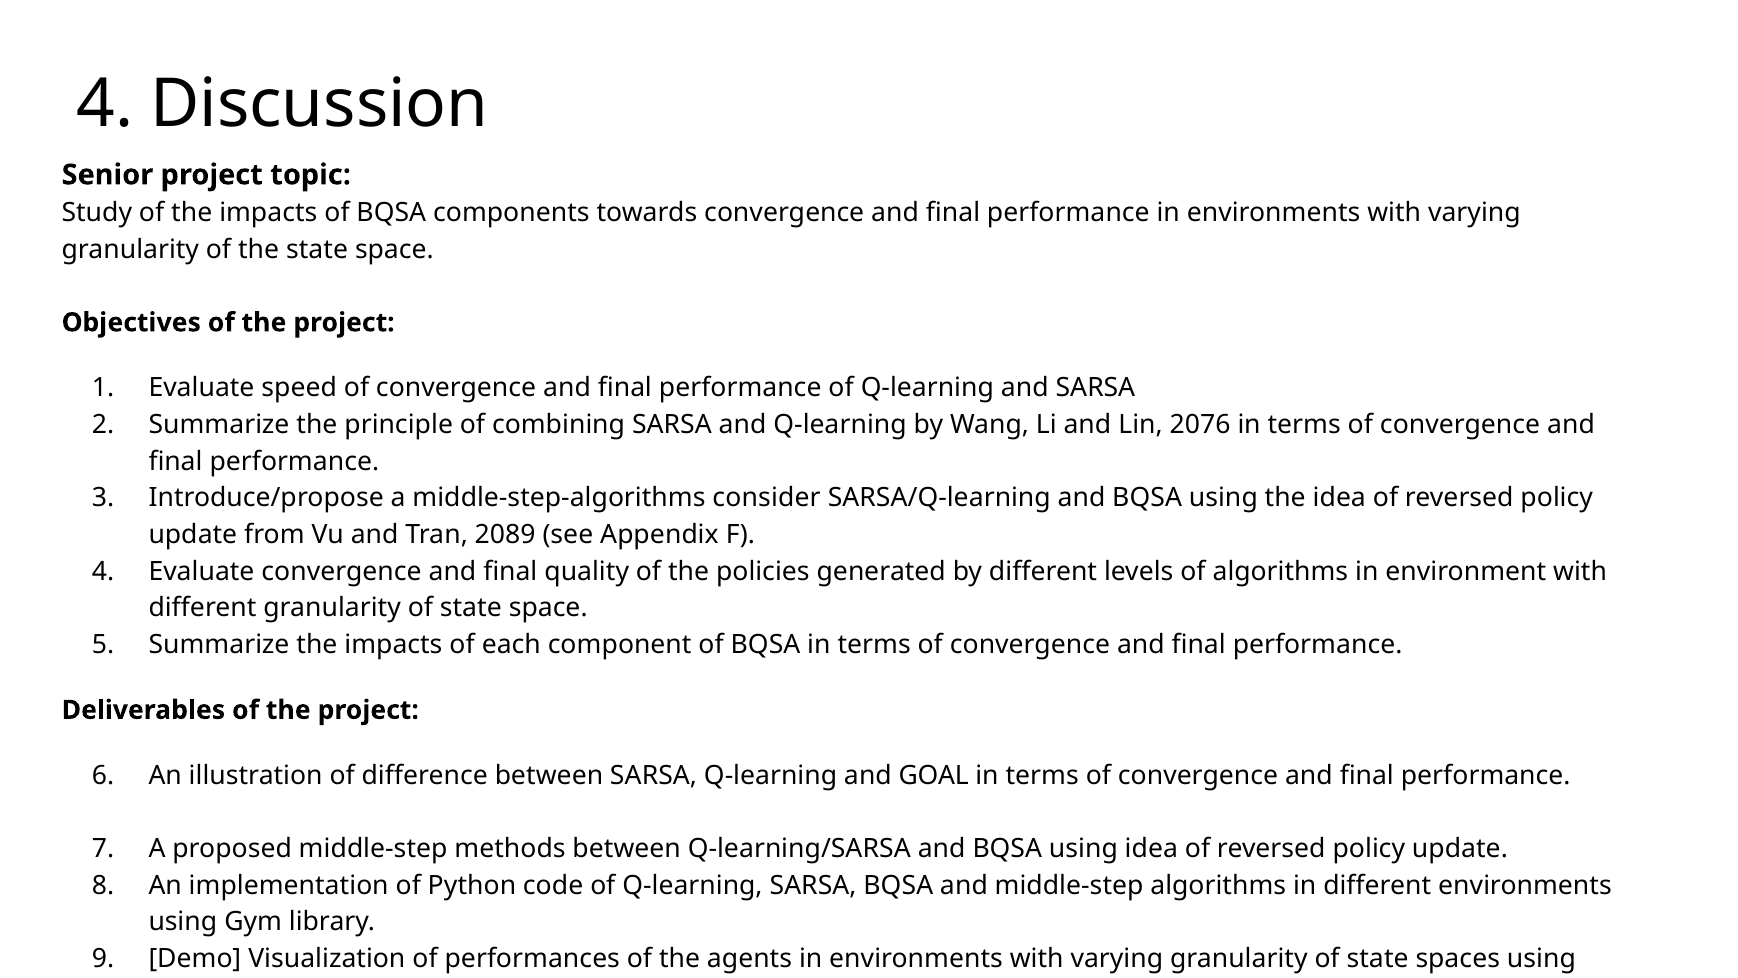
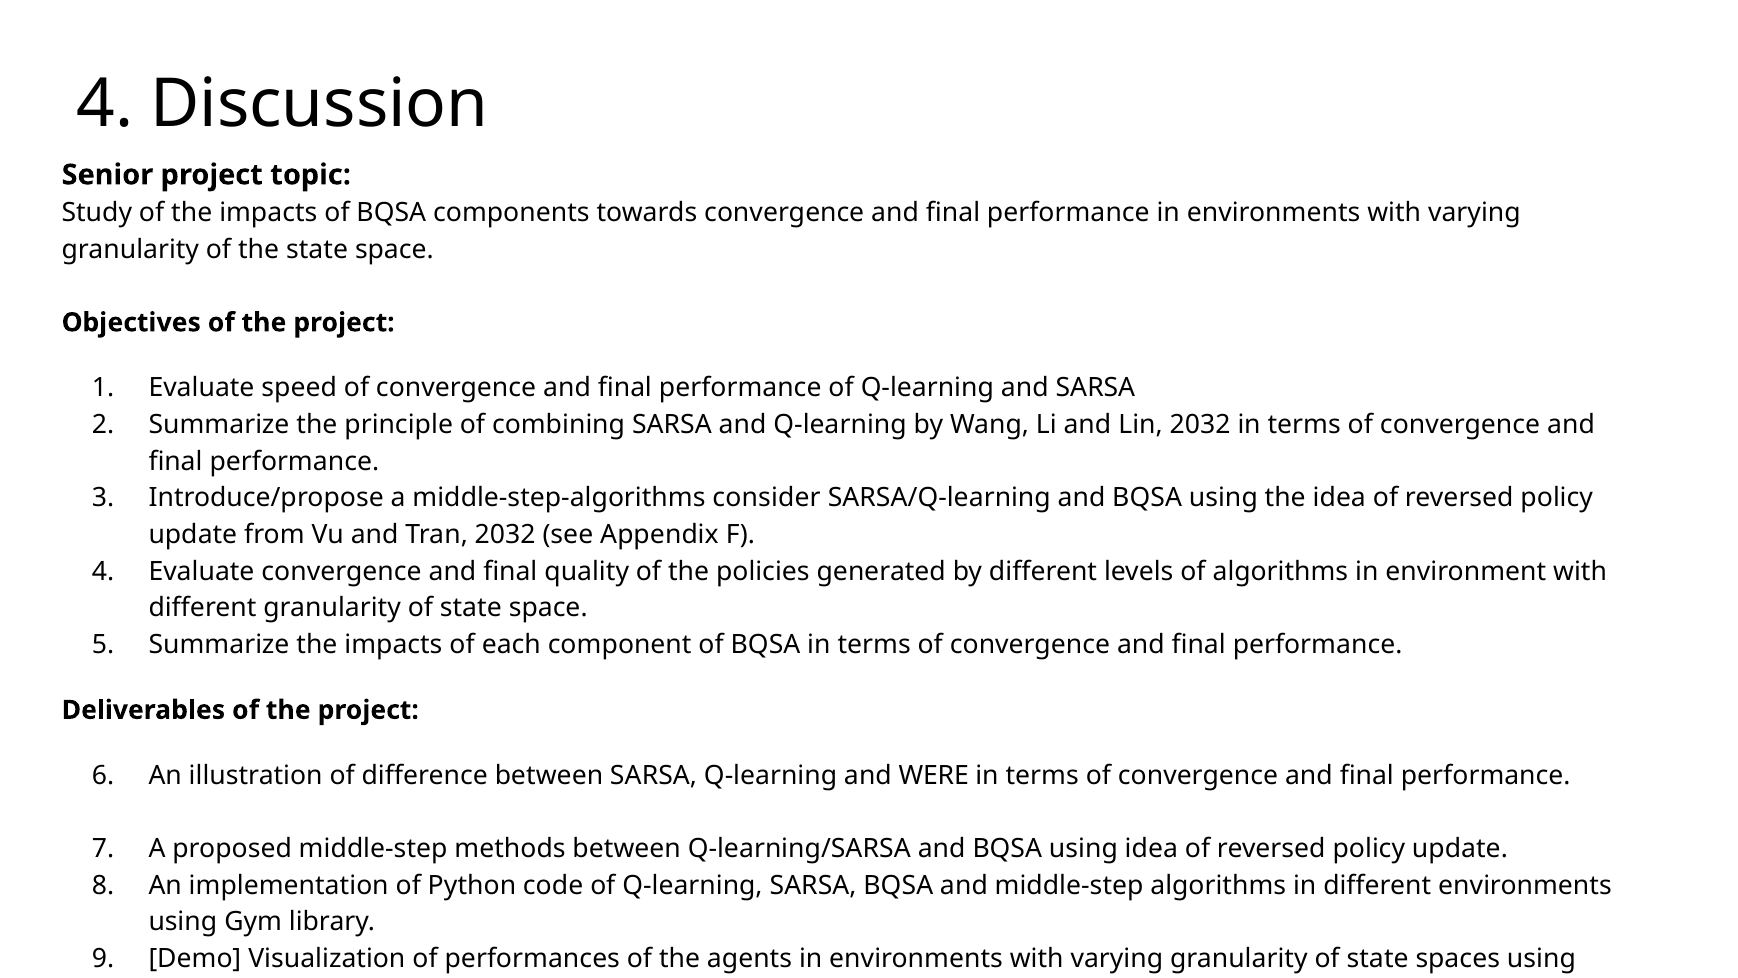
Lin 2076: 2076 -> 2032
Tran 2089: 2089 -> 2032
GOAL: GOAL -> WERE
